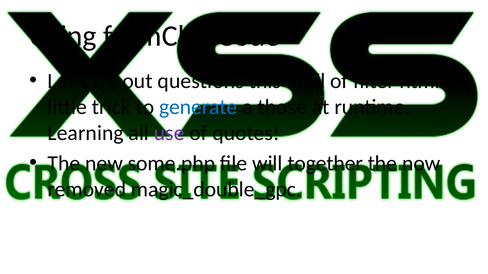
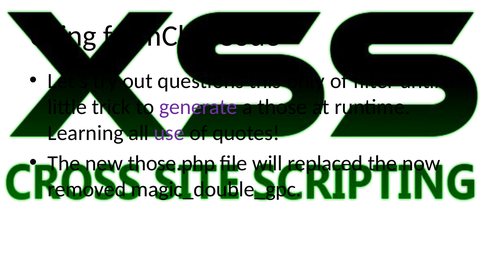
until: until -> only
html: html -> until
generate colour: blue -> purple
some.php: some.php -> those.php
together: together -> replaced
